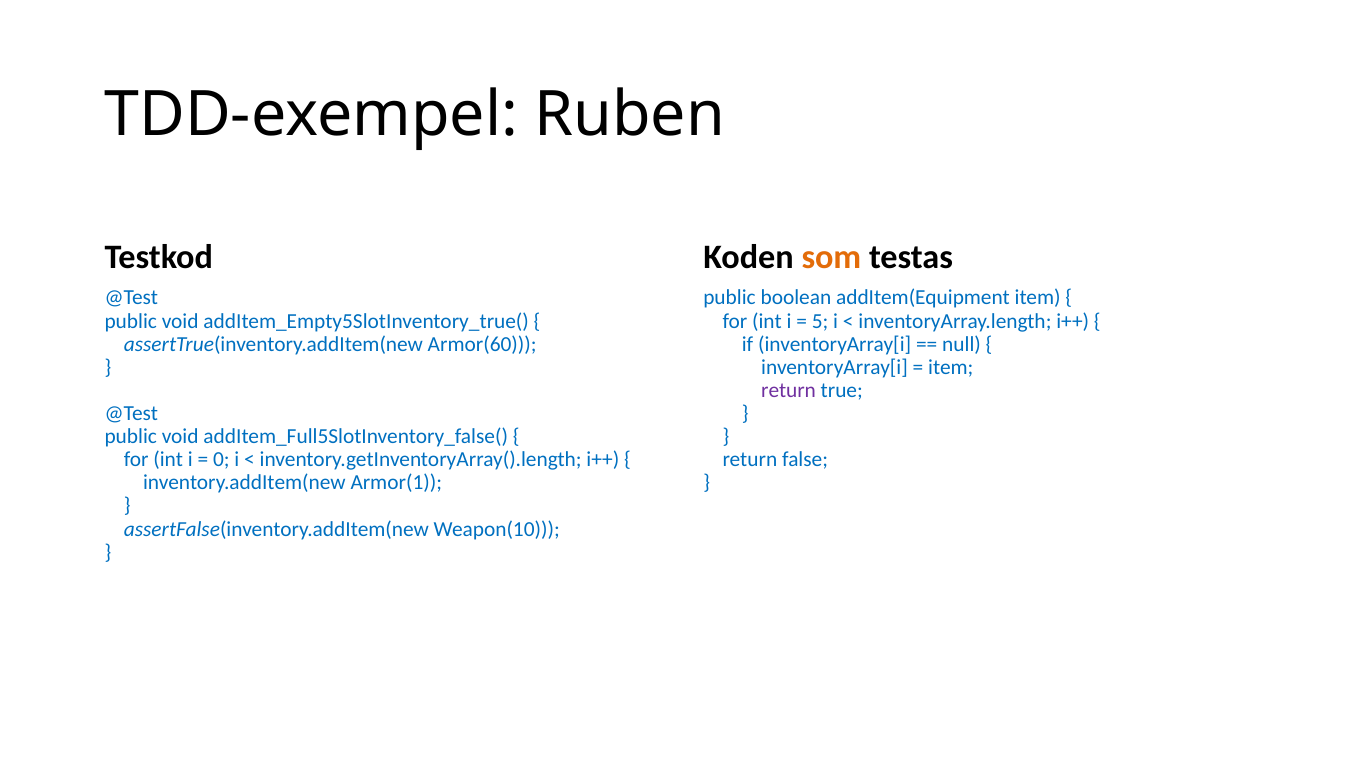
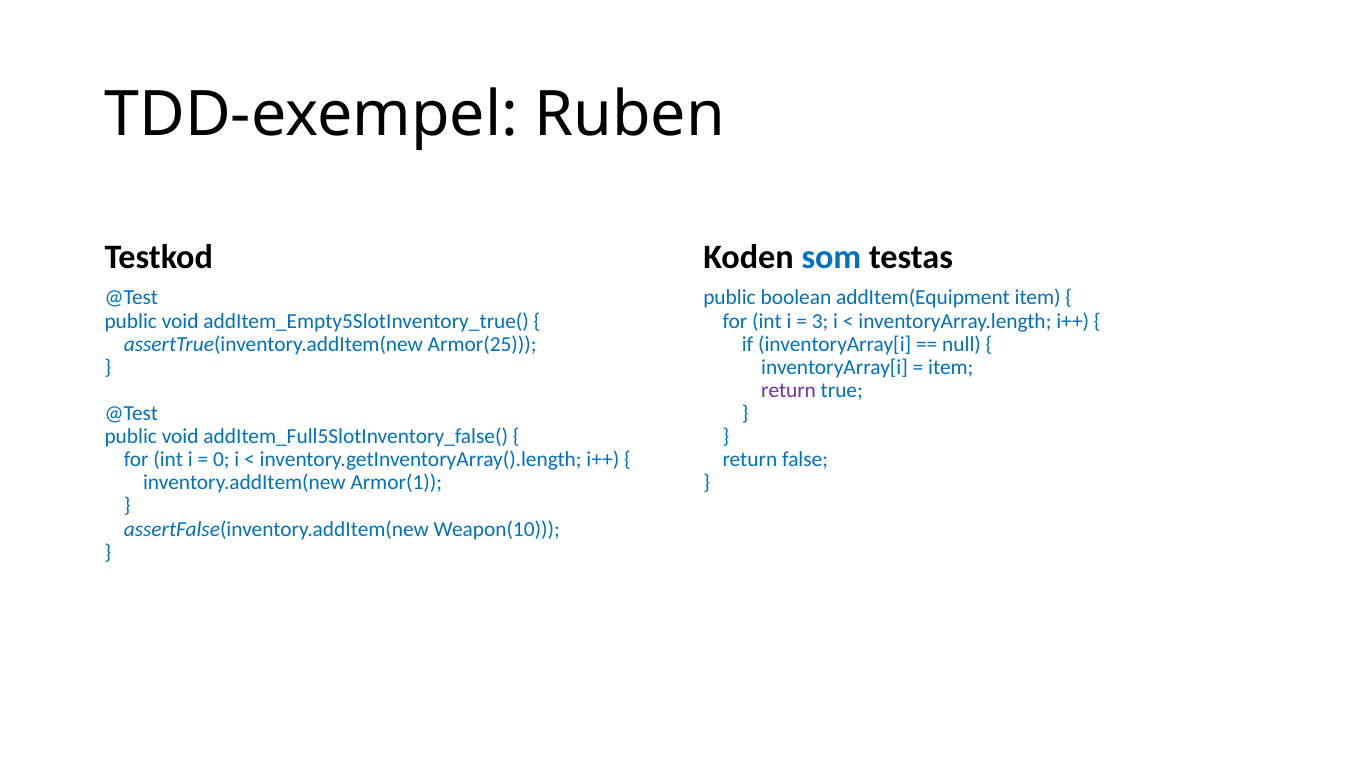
som colour: orange -> blue
5: 5 -> 3
Armor(60: Armor(60 -> Armor(25
